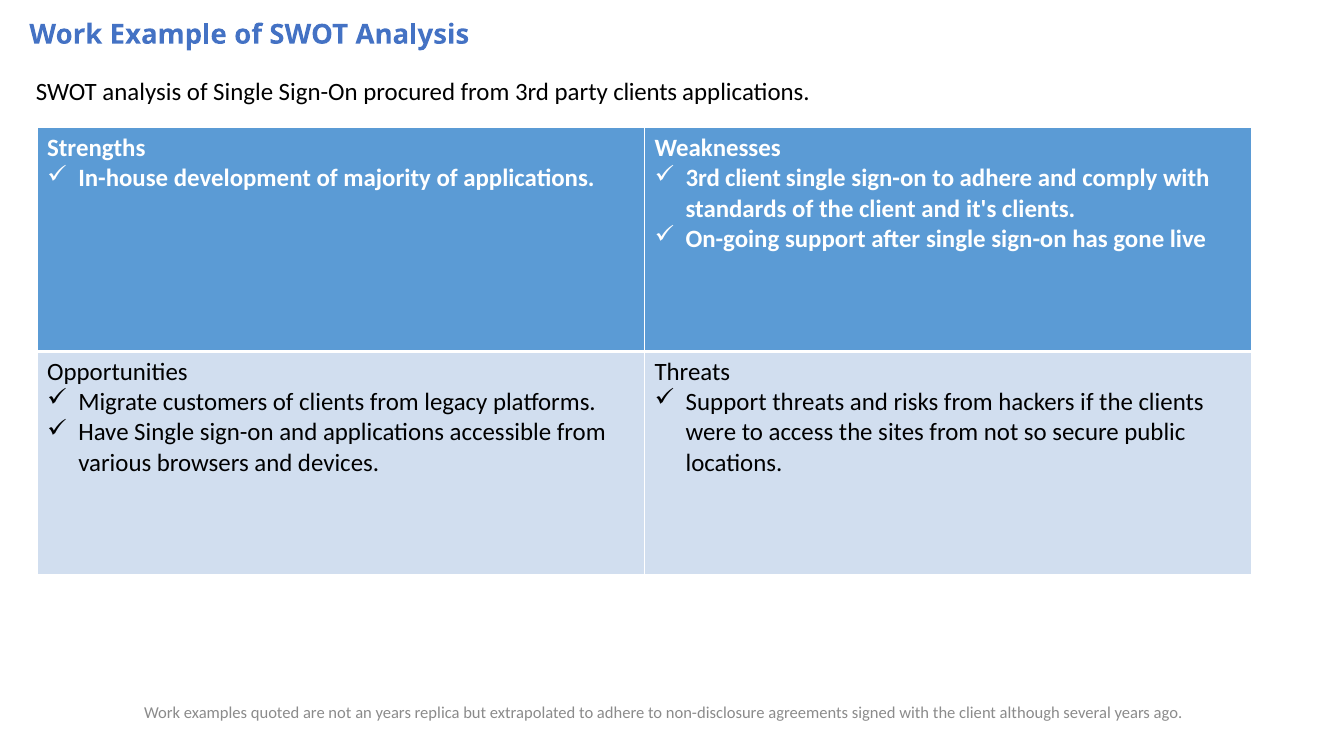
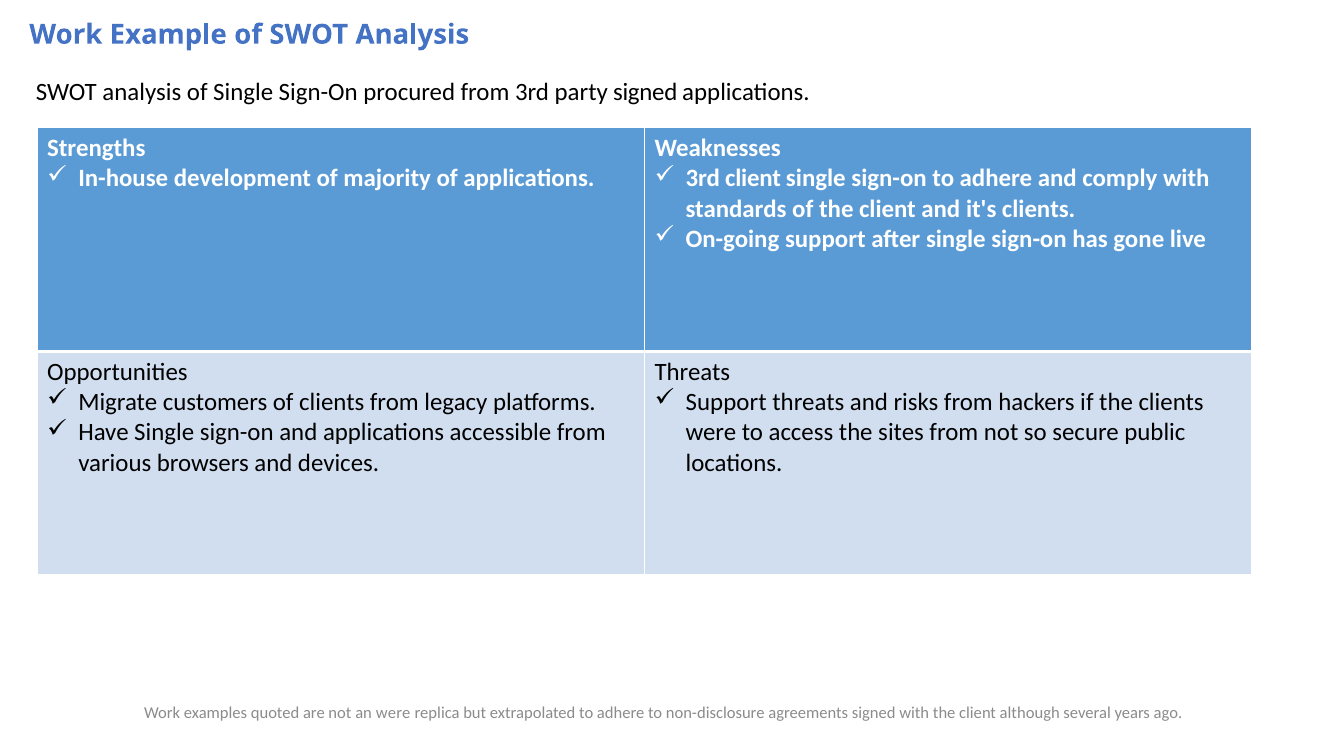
party clients: clients -> signed
an years: years -> were
